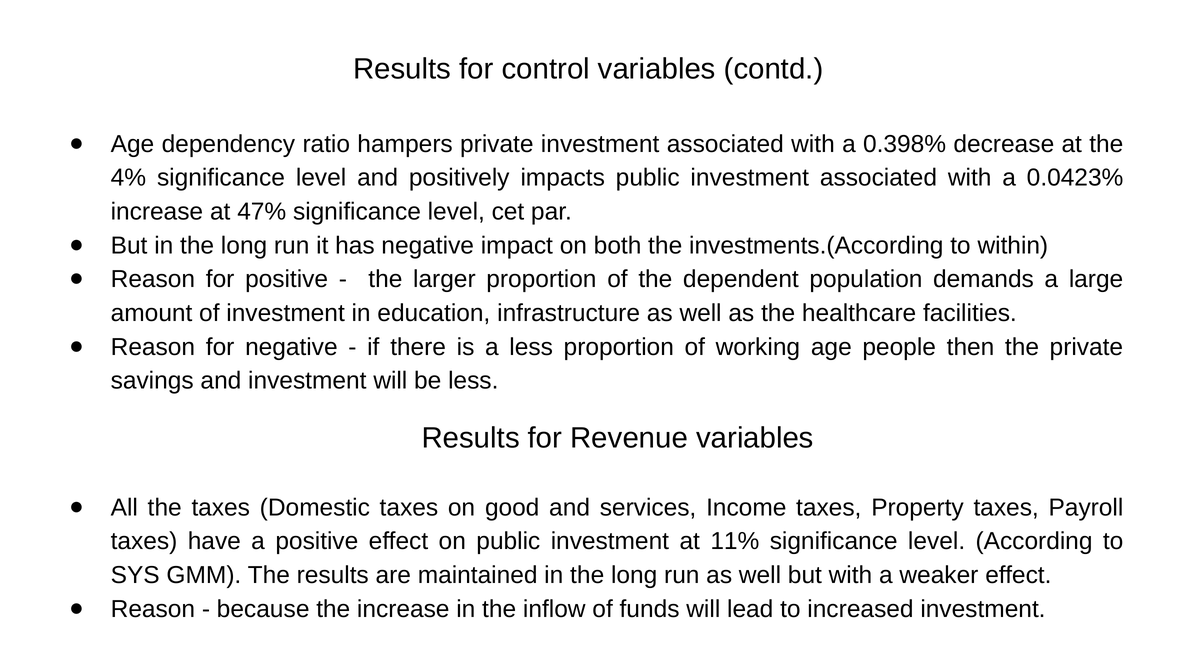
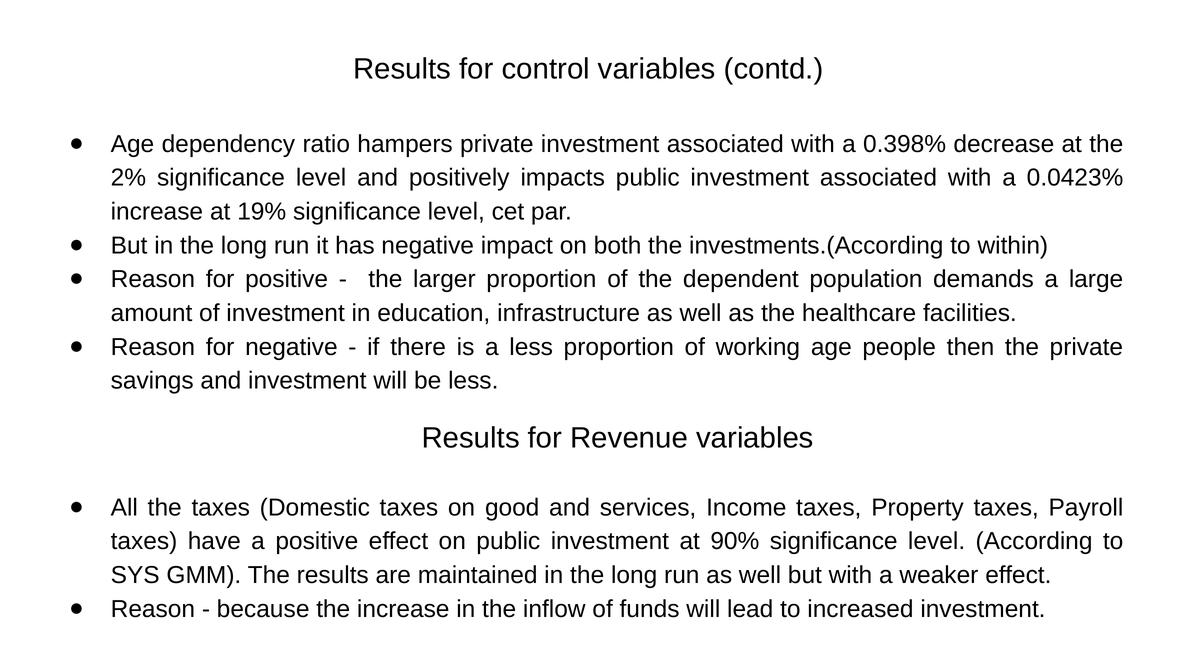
4%: 4% -> 2%
47%: 47% -> 19%
11%: 11% -> 90%
